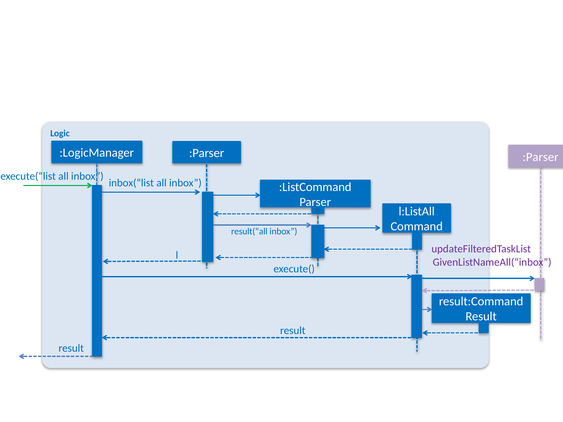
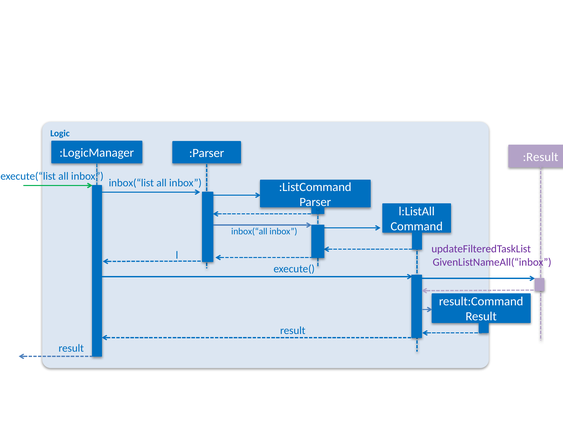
:Parser at (541, 157): :Parser -> :Result
result(“all: result(“all -> inbox(“all
